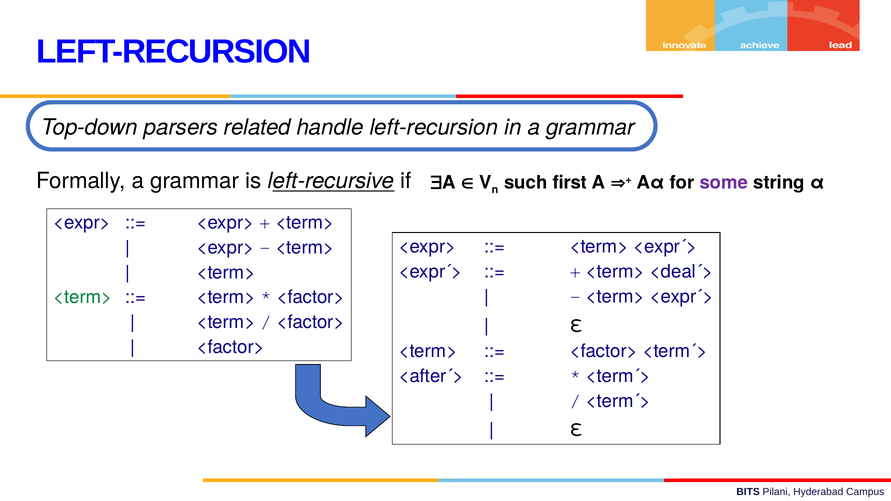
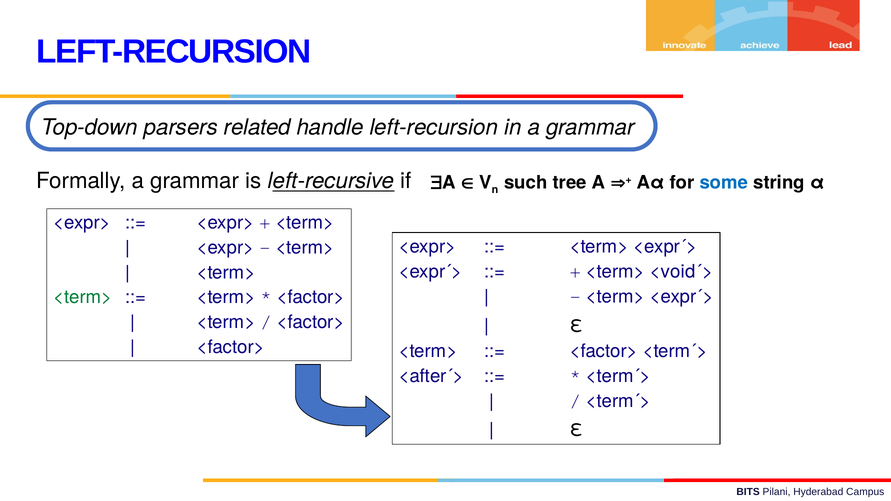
first: first -> tree
some colour: purple -> blue
<deal´>: <deal´> -> <void´>
